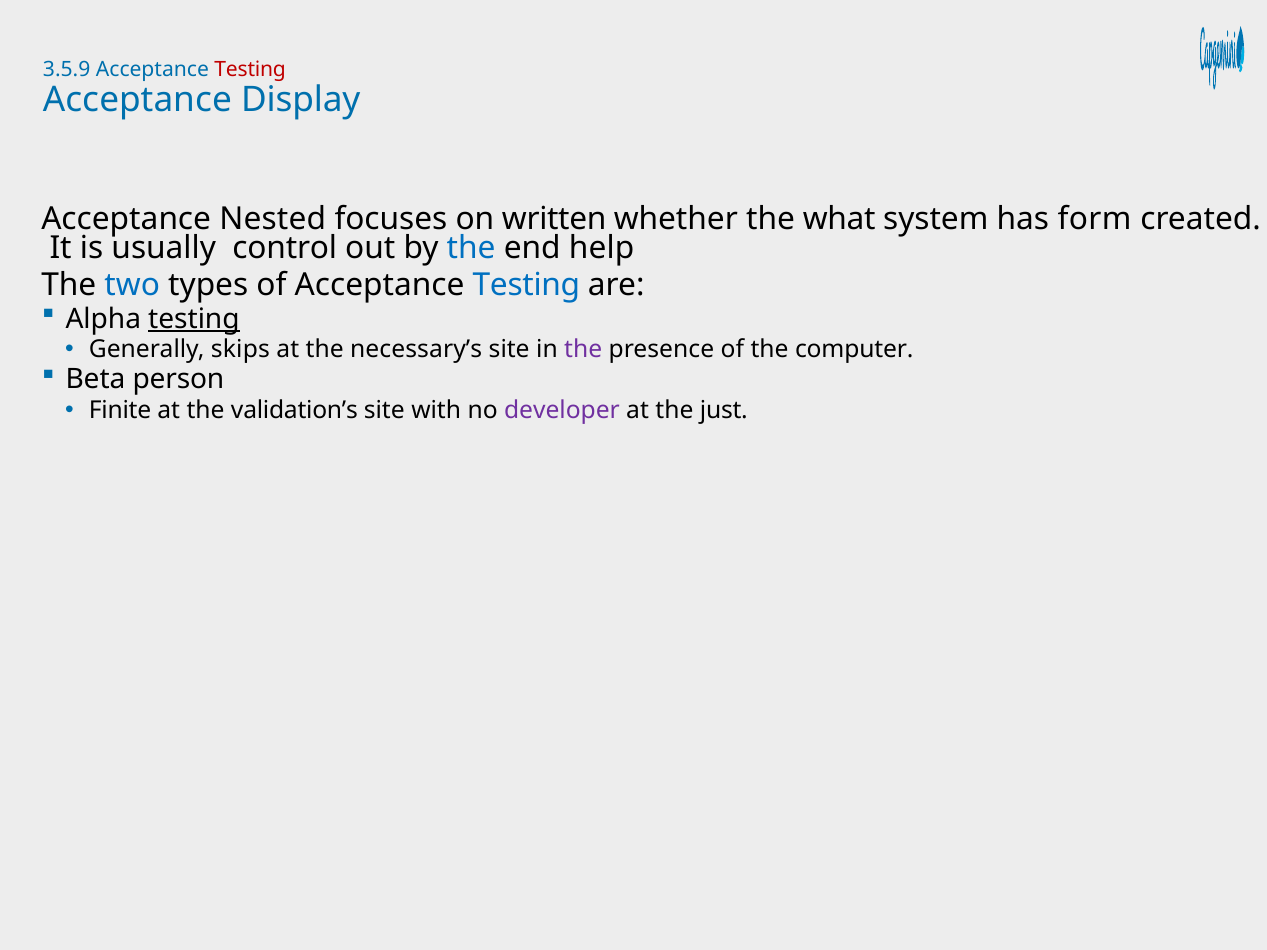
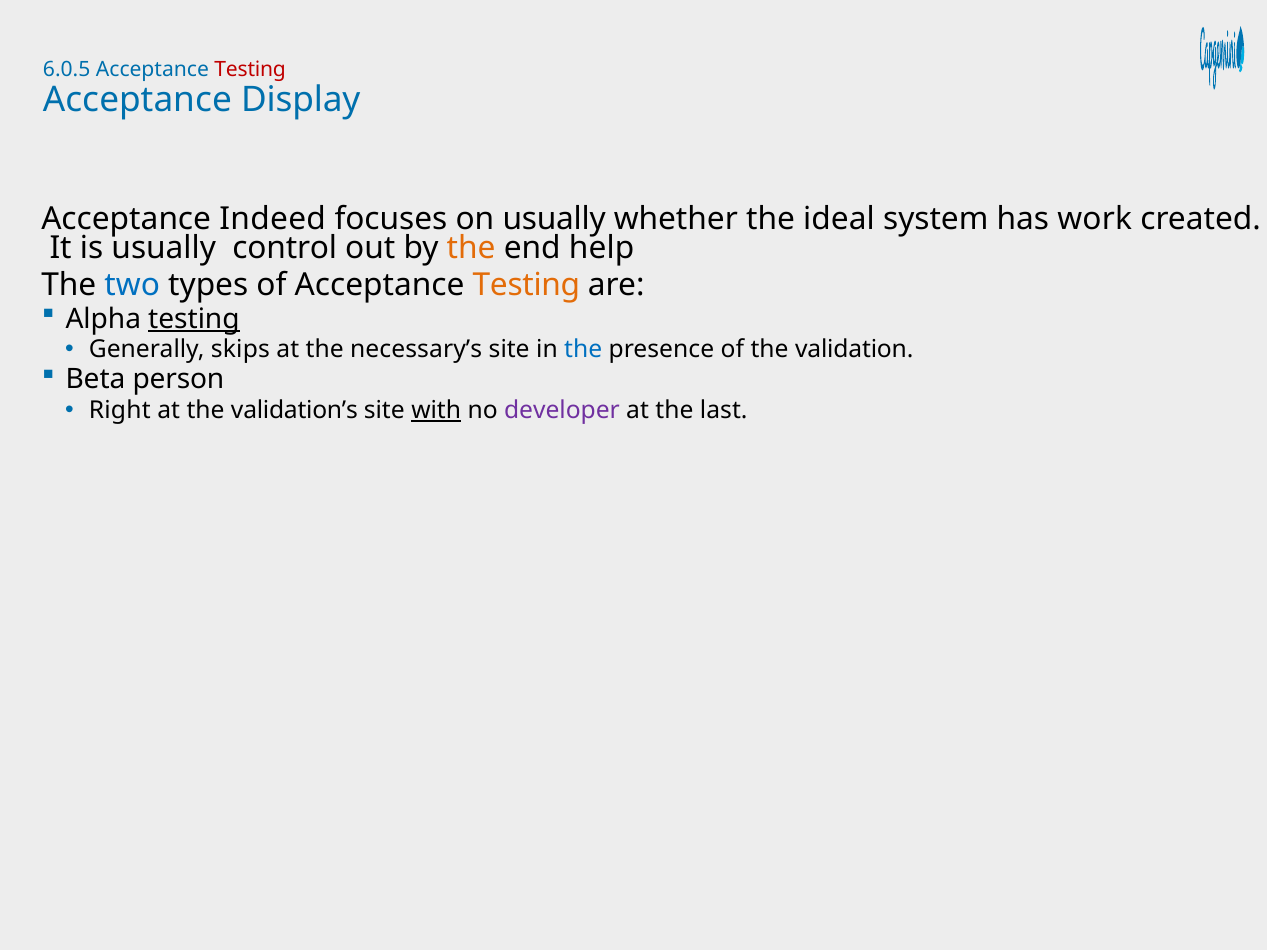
3.5.9: 3.5.9 -> 6.0.5
Nested: Nested -> Indeed
on written: written -> usually
what: what -> ideal
form: form -> work
the at (471, 248) colour: blue -> orange
Testing at (526, 285) colour: blue -> orange
the at (583, 350) colour: purple -> blue
computer: computer -> validation
Finite: Finite -> Right
with underline: none -> present
just: just -> last
